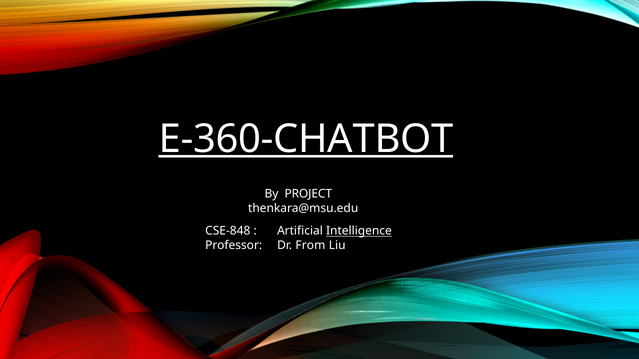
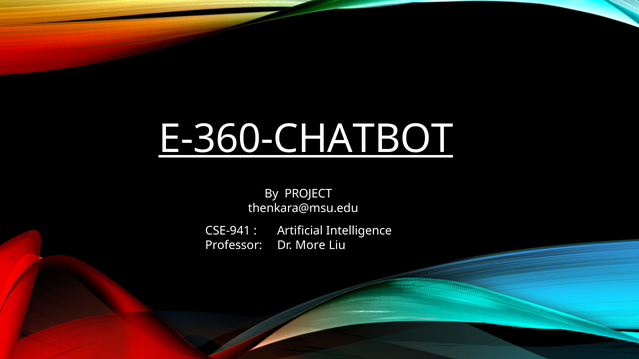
CSE-848: CSE-848 -> CSE-941
Intelligence underline: present -> none
From: From -> More
